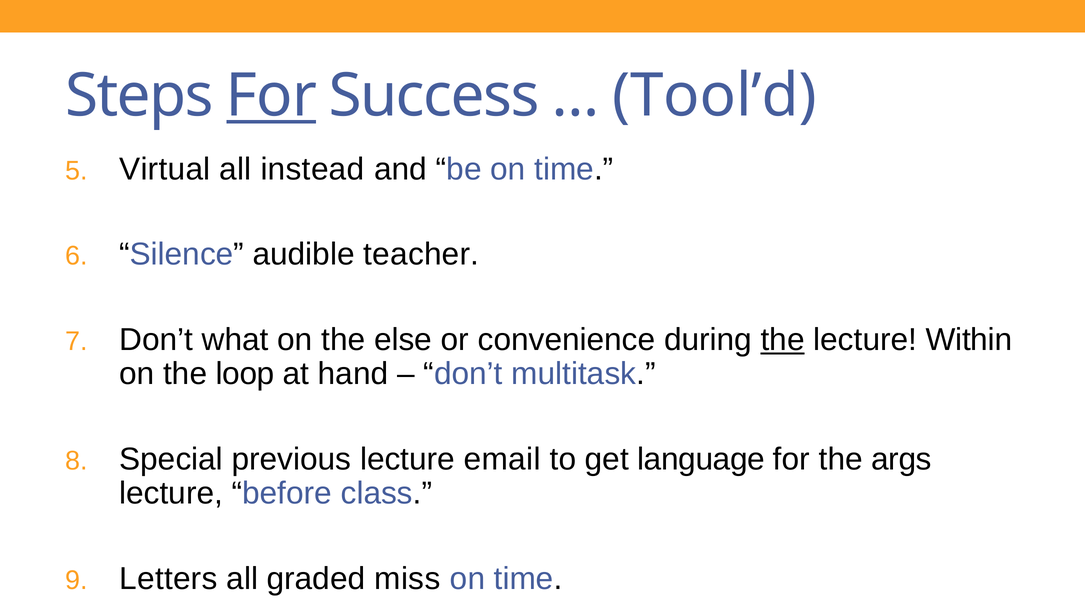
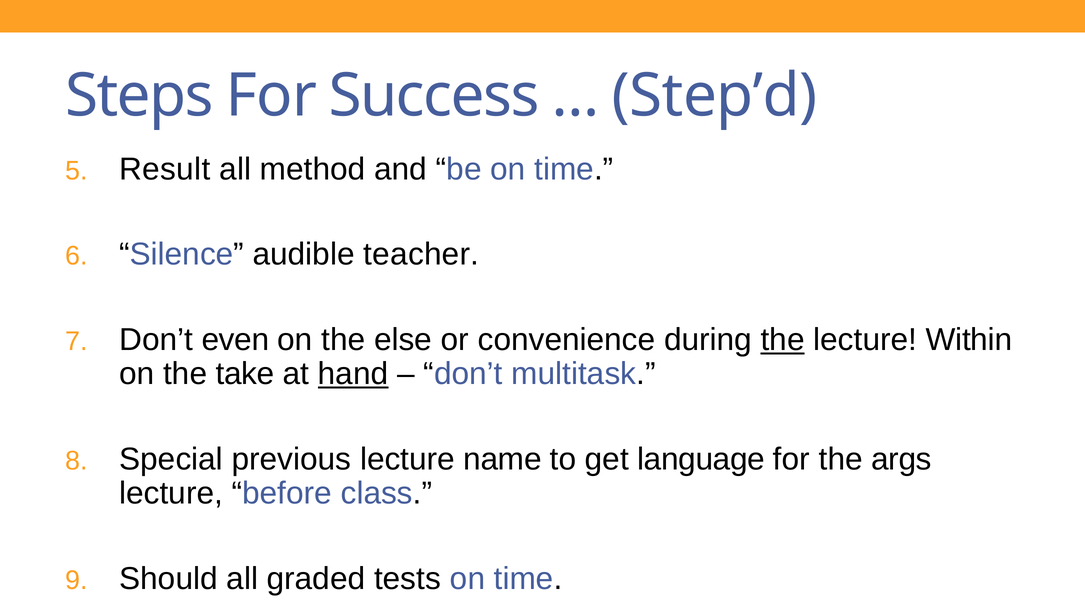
For at (271, 96) underline: present -> none
Tool’d: Tool’d -> Step’d
Virtual: Virtual -> Result
instead: instead -> method
what: what -> even
loop: loop -> take
hand underline: none -> present
email: email -> name
Letters: Letters -> Should
miss: miss -> tests
